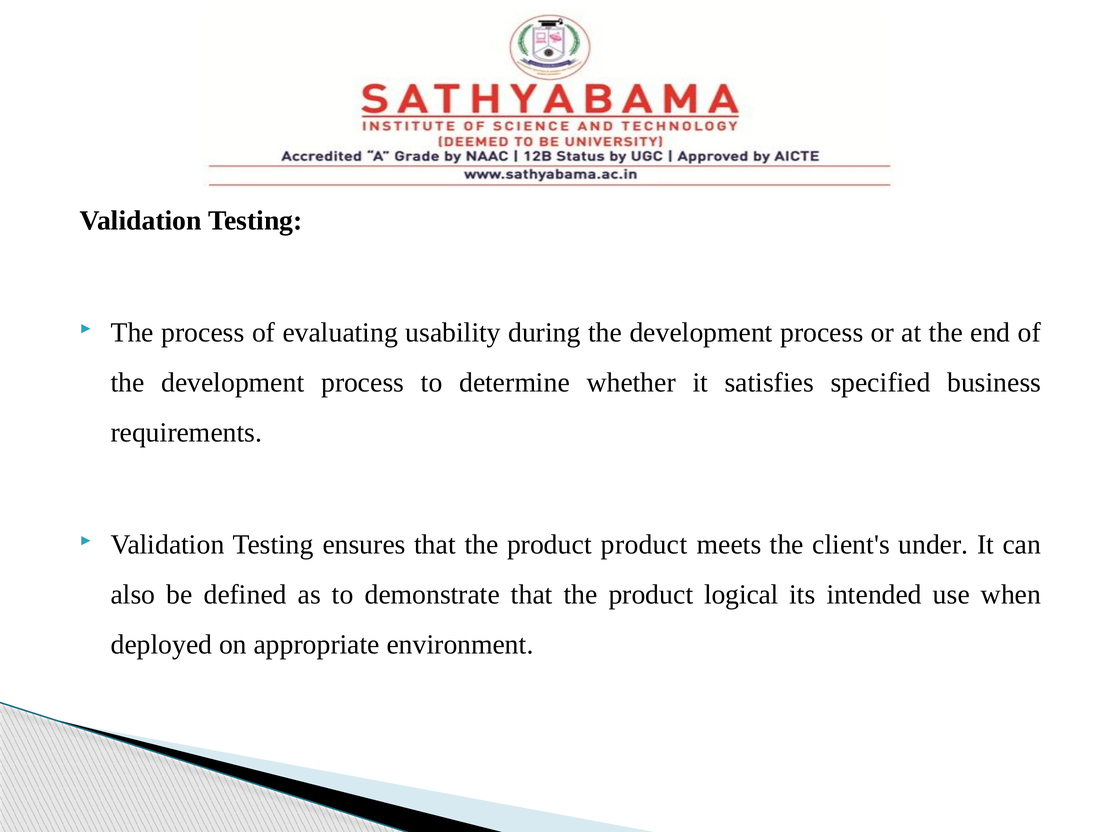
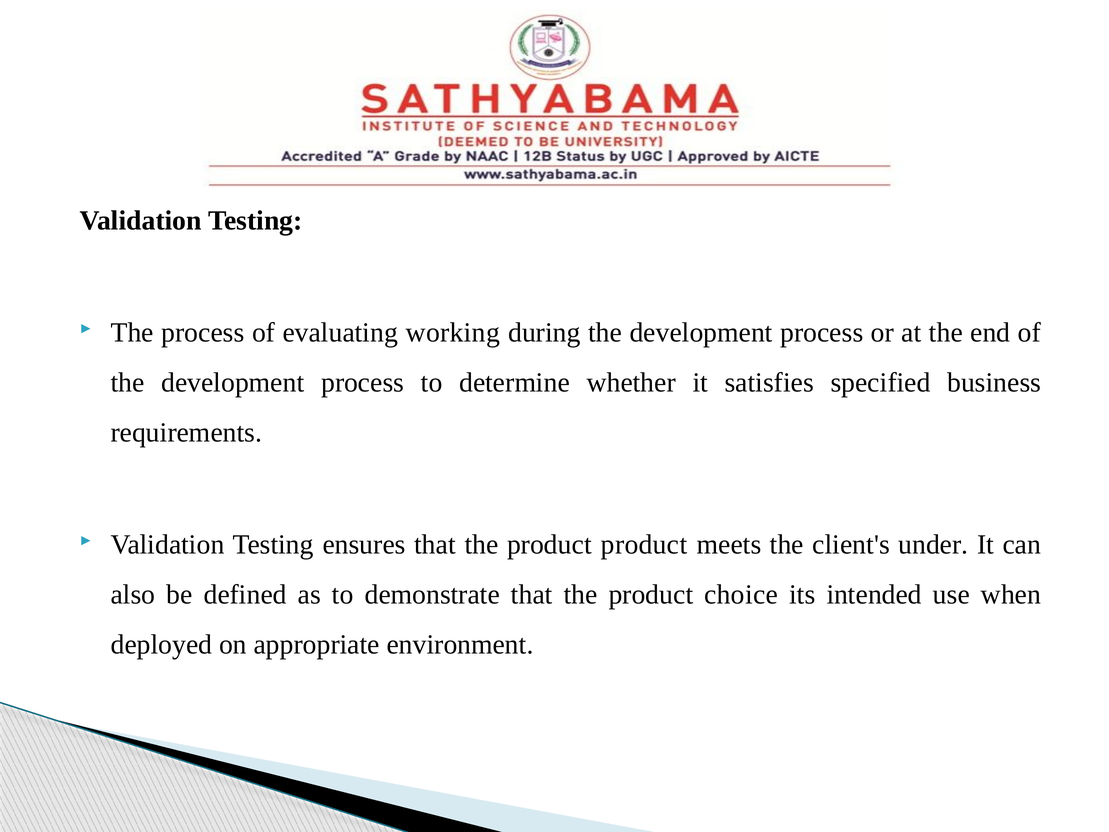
usability: usability -> working
logical: logical -> choice
